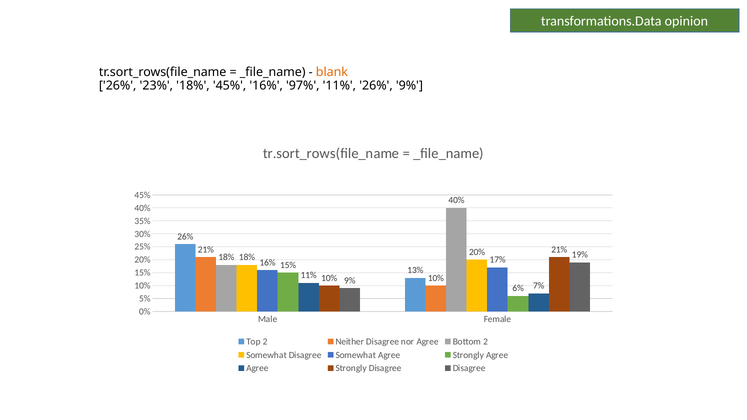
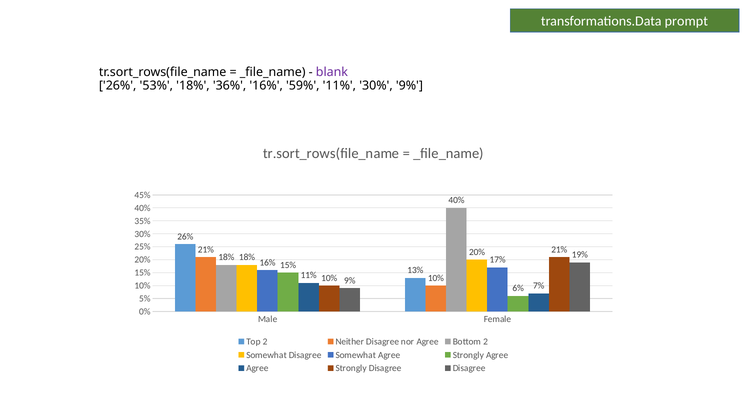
opinion: opinion -> prompt
blank colour: orange -> purple
23%: 23% -> 53%
18% 45%: 45% -> 36%
97%: 97% -> 59%
11% 26%: 26% -> 30%
